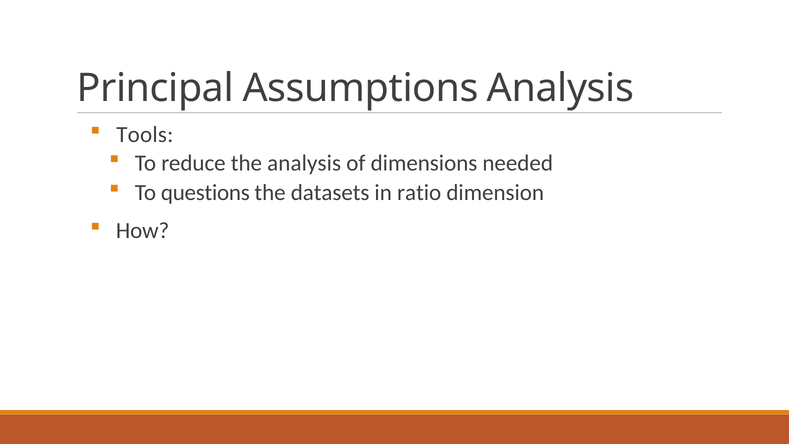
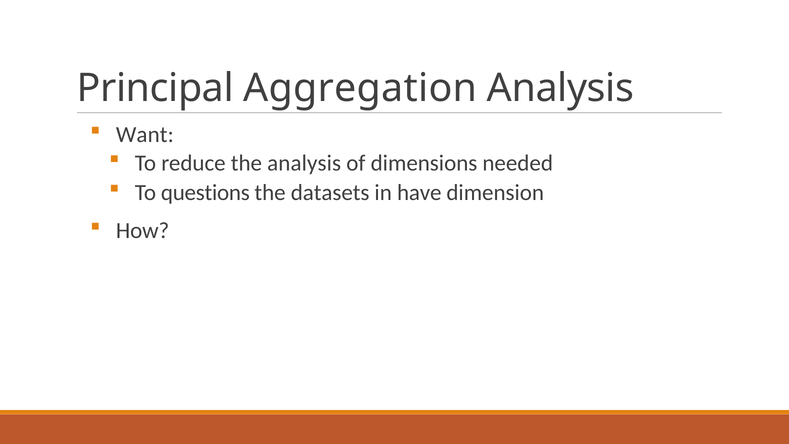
Assumptions: Assumptions -> Aggregation
Tools: Tools -> Want
ratio: ratio -> have
